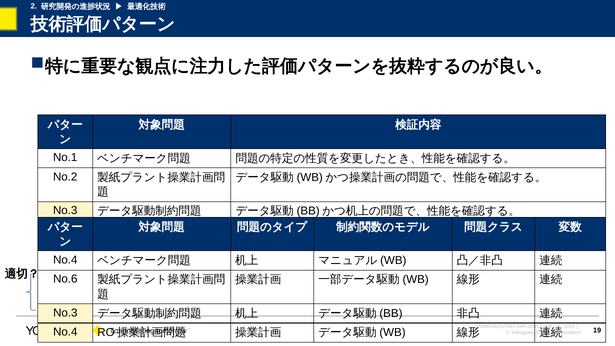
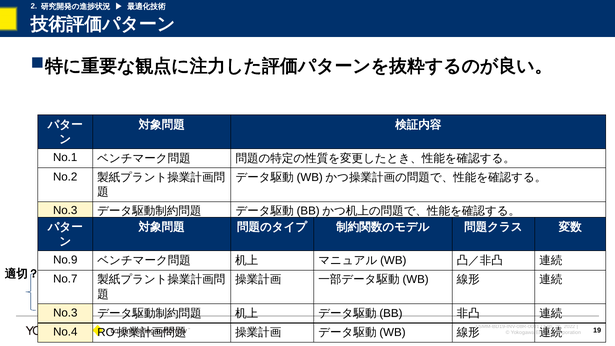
No.4 at (65, 260): No.4 -> No.9
No.6: No.6 -> No.7
